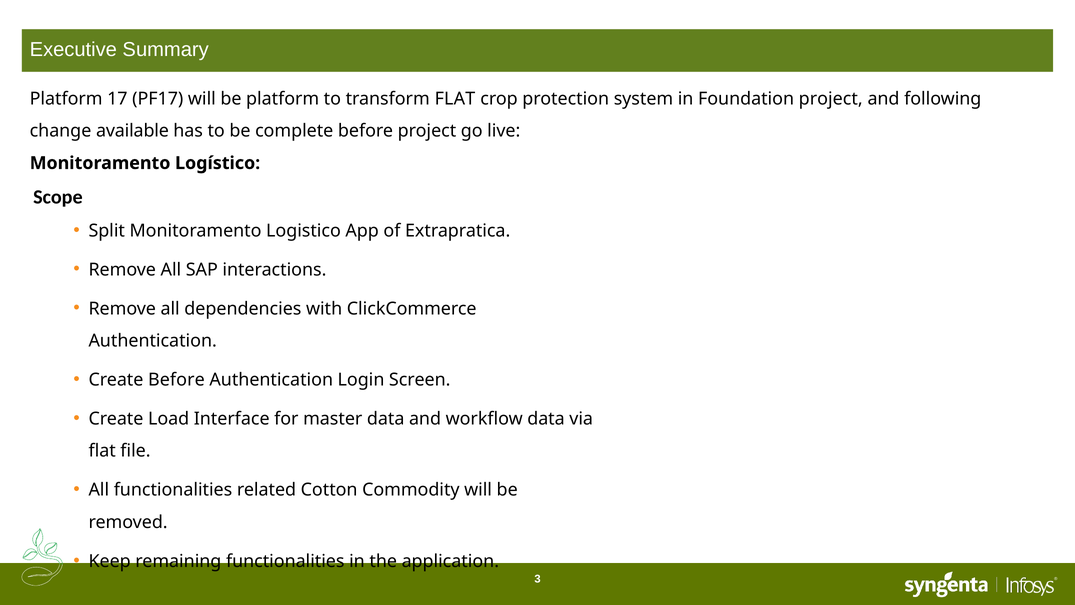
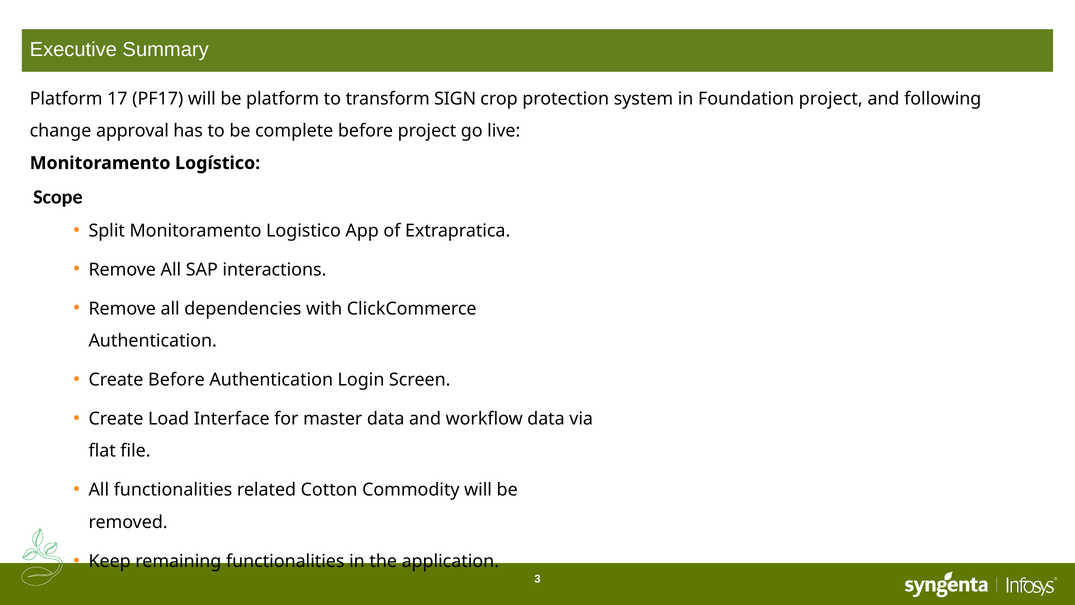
transform FLAT: FLAT -> SIGN
available: available -> approval
